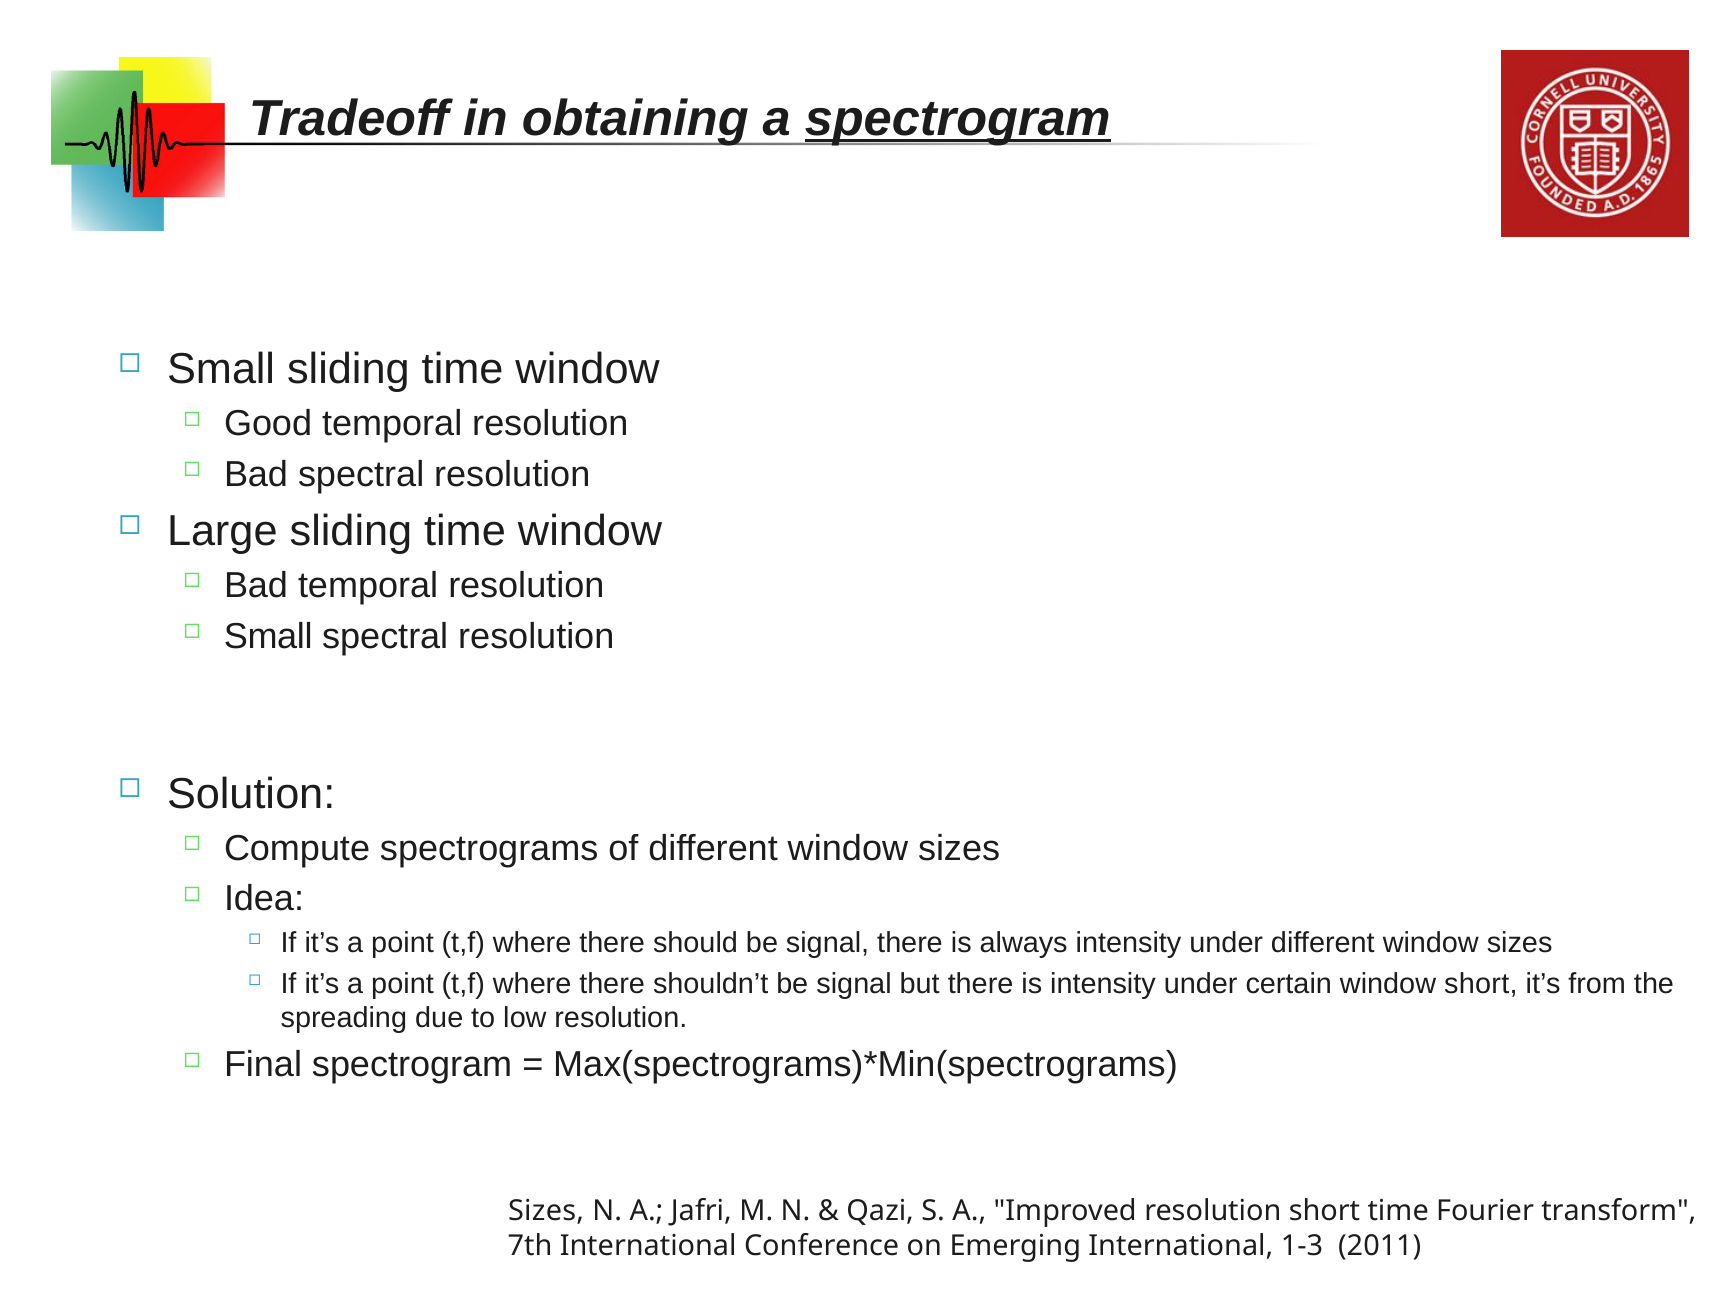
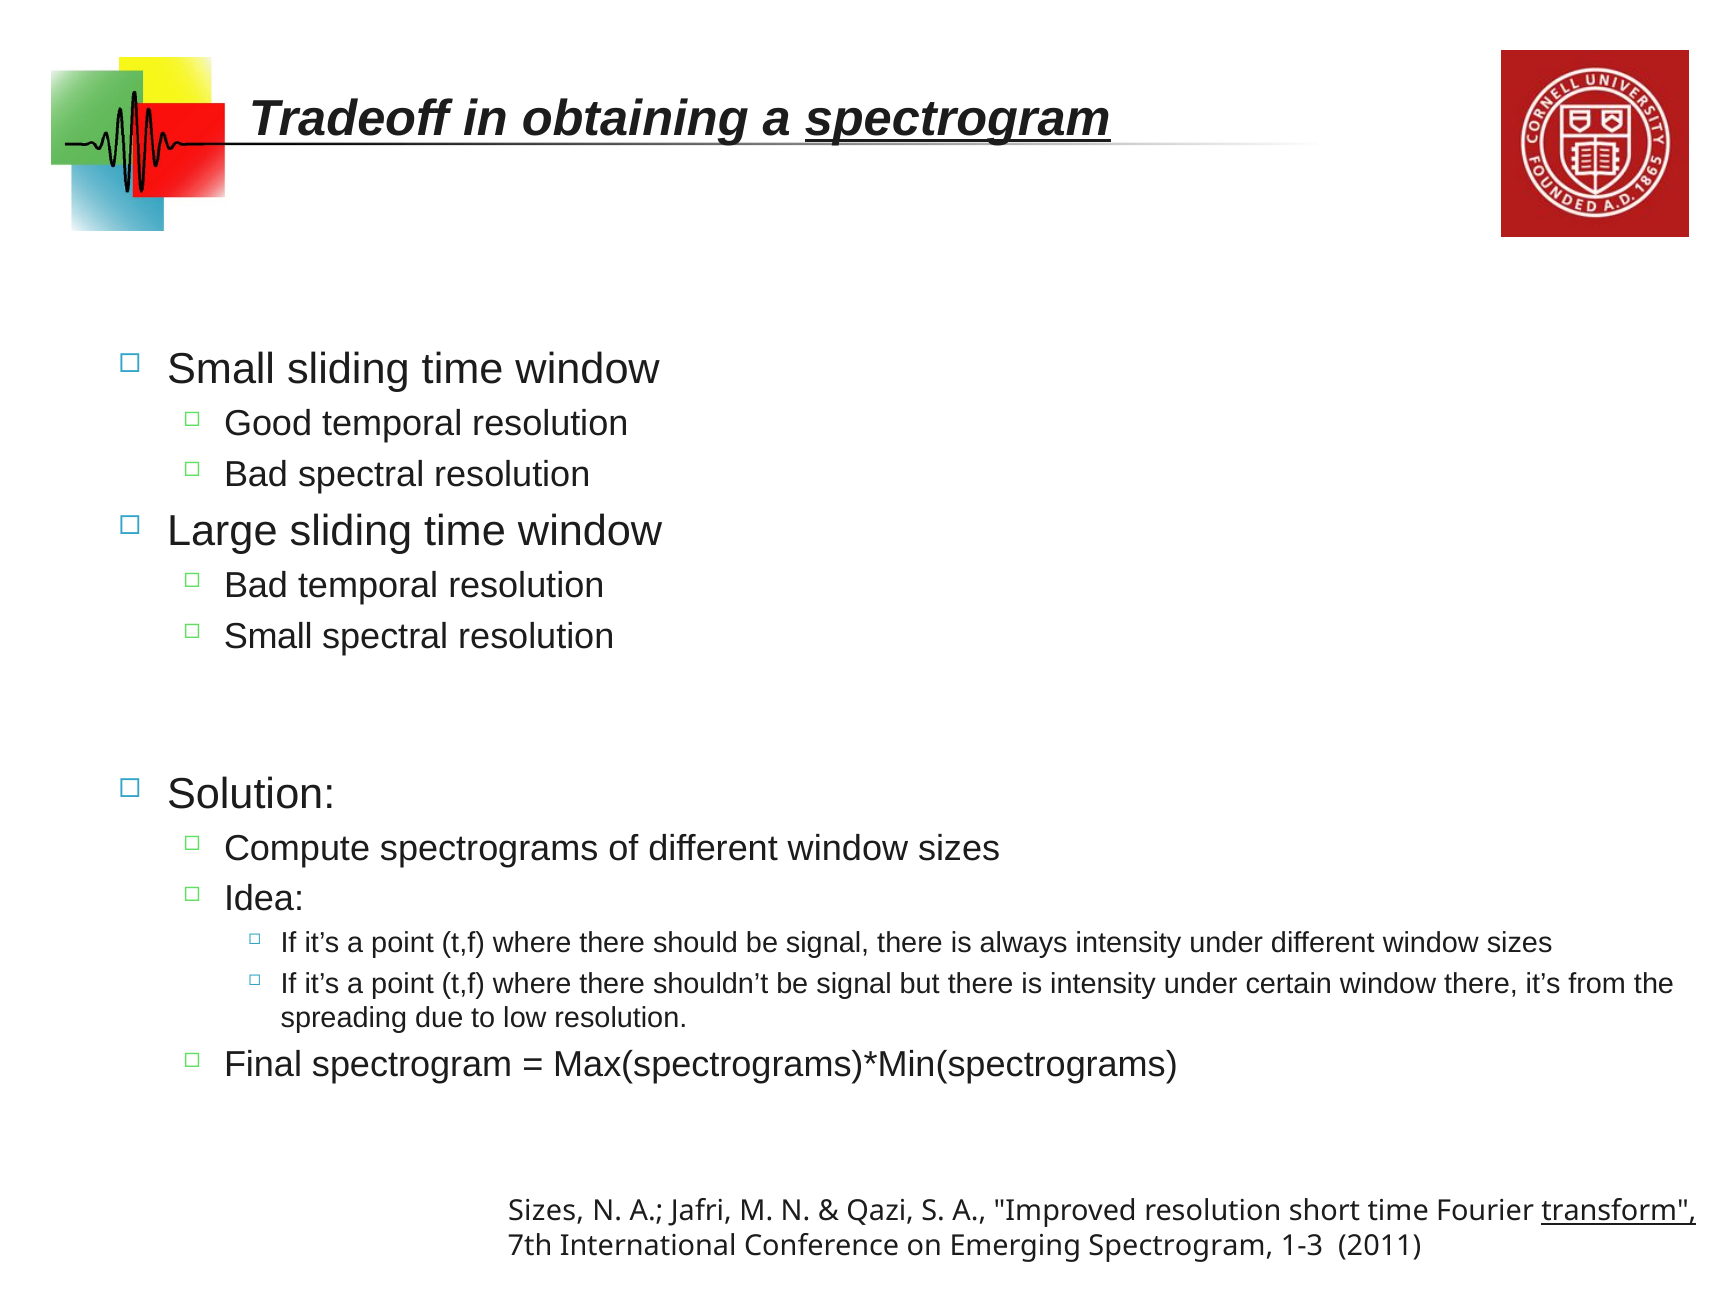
window short: short -> there
transform underline: none -> present
Emerging International: International -> Spectrogram
